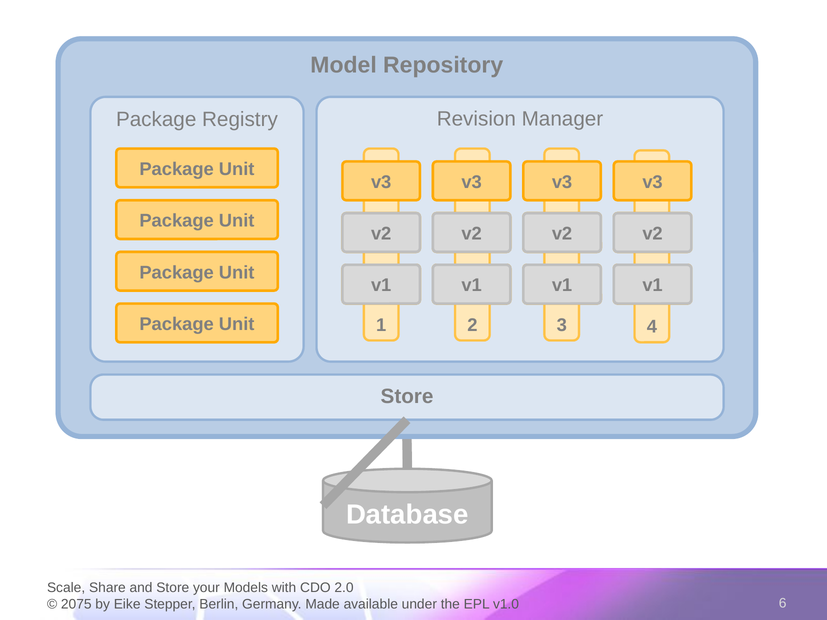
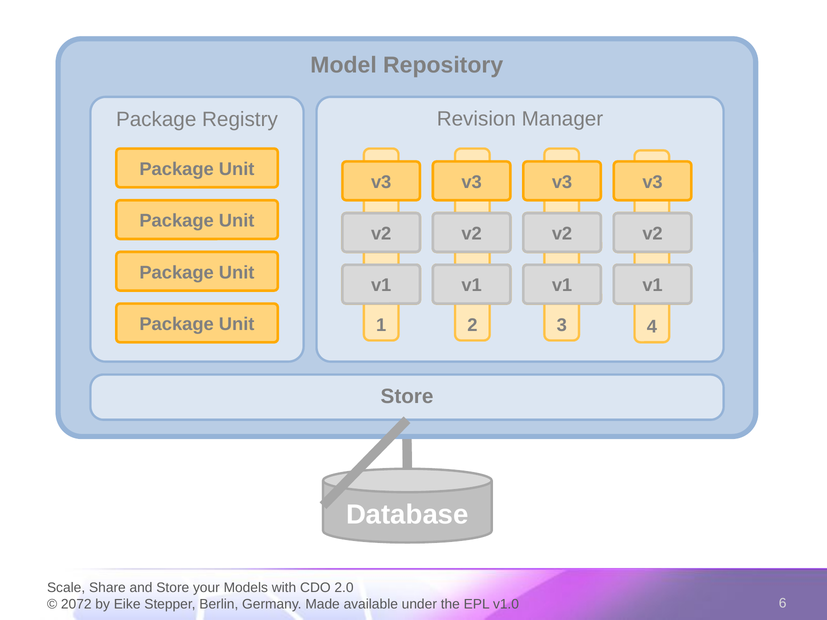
2075: 2075 -> 2072
